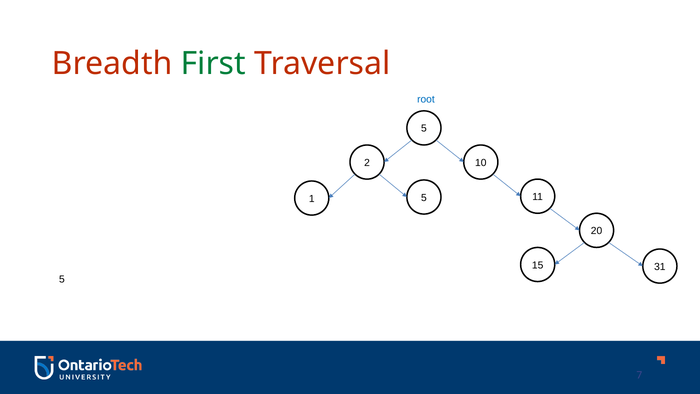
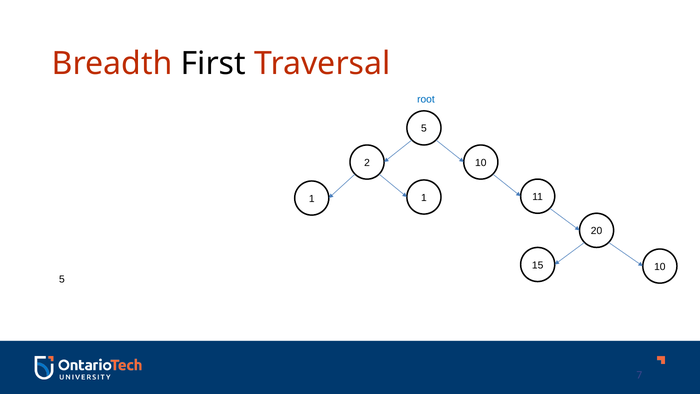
First colour: green -> black
1 5: 5 -> 1
15 31: 31 -> 10
